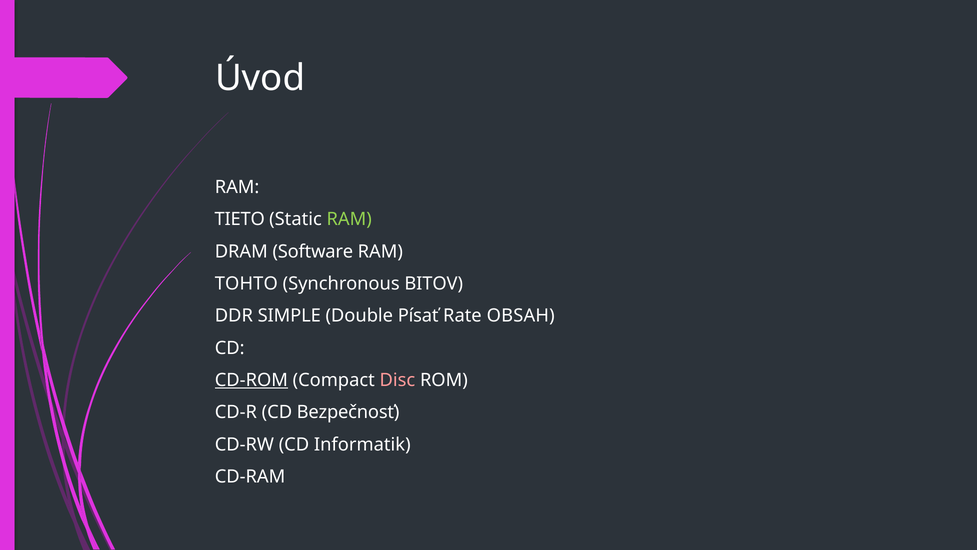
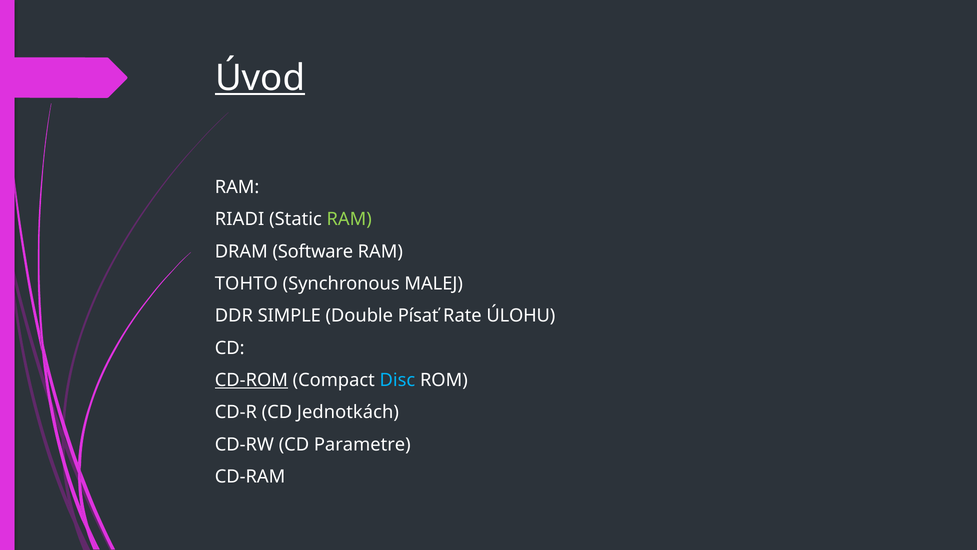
Úvod underline: none -> present
TIETO: TIETO -> RIADI
BITOV: BITOV -> MALEJ
OBSAH: OBSAH -> ÚLOHU
Disc colour: pink -> light blue
Bezpečnosť: Bezpečnosť -> Jednotkách
Informatik: Informatik -> Parametre
